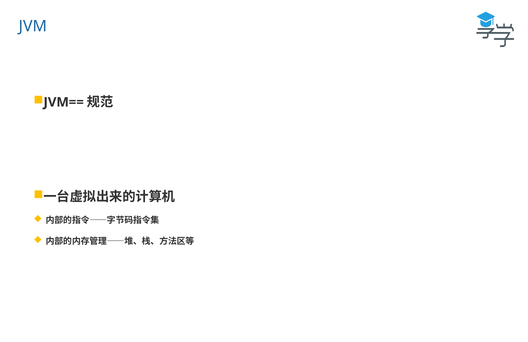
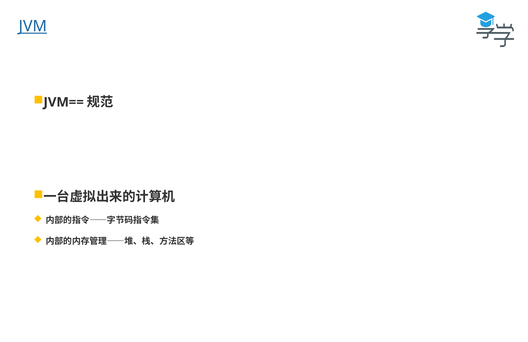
JVM underline: none -> present
